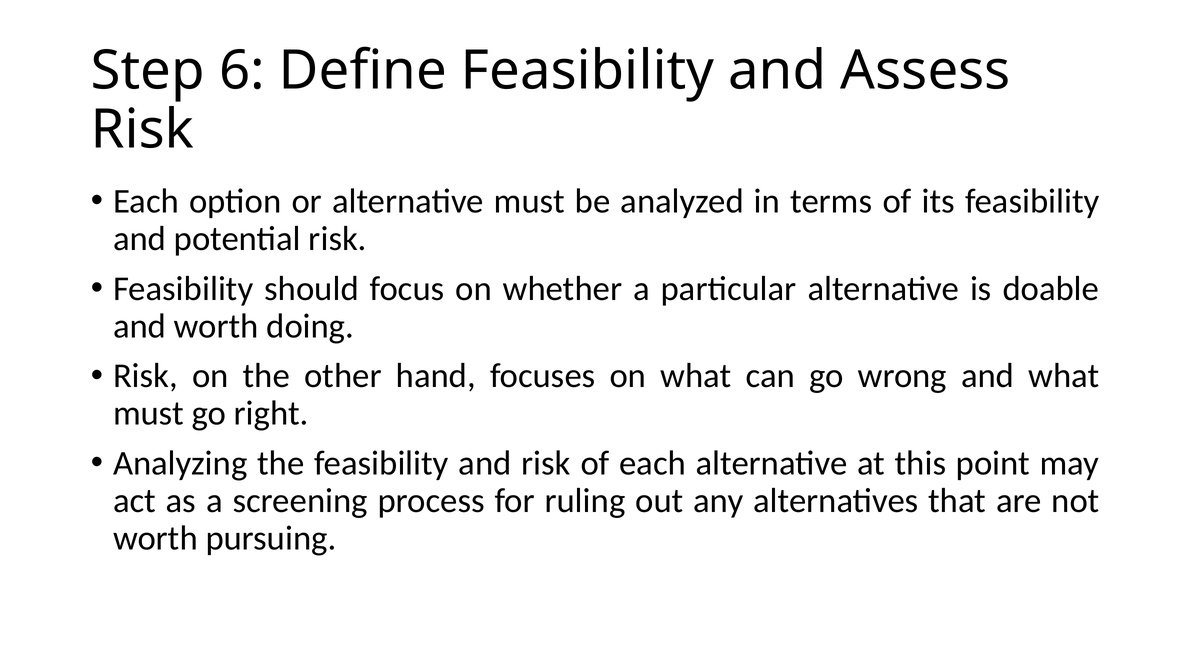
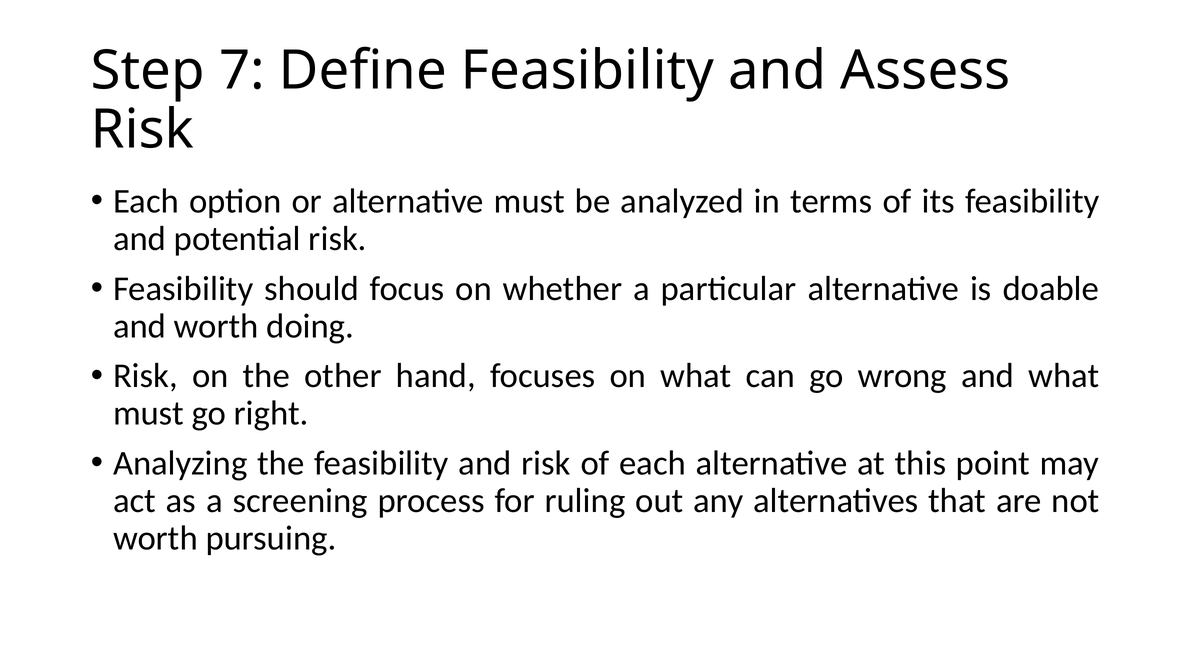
6: 6 -> 7
